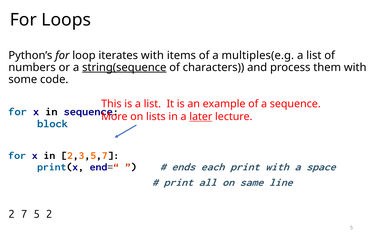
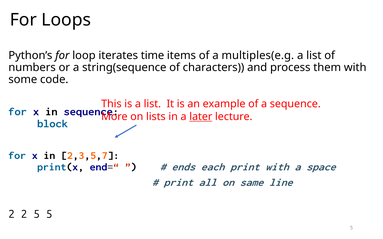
iterates with: with -> time
string(sequence underline: present -> none
2 7: 7 -> 2
5 2: 2 -> 5
